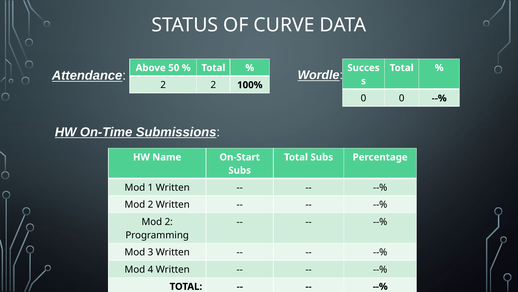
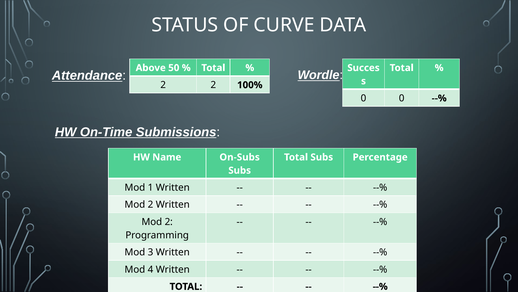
On-Start: On-Start -> On-Subs
